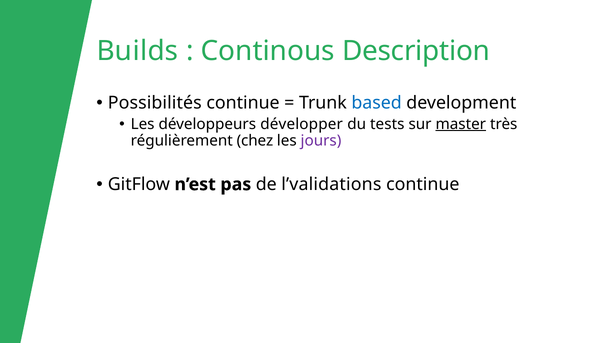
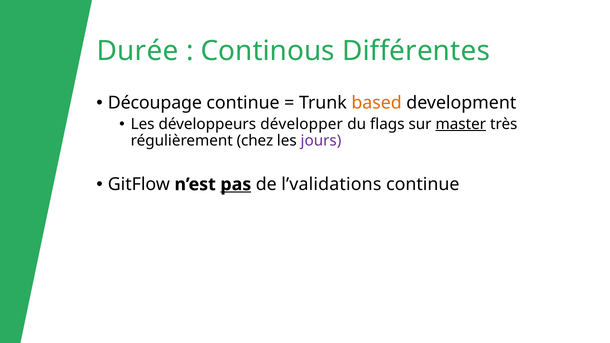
Builds: Builds -> Durée
Description: Description -> Différentes
Possibilités: Possibilités -> Découpage
based colour: blue -> orange
tests: tests -> flags
pas underline: none -> present
